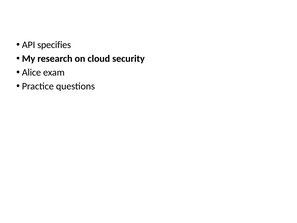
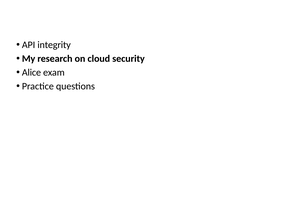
specifies: specifies -> integrity
